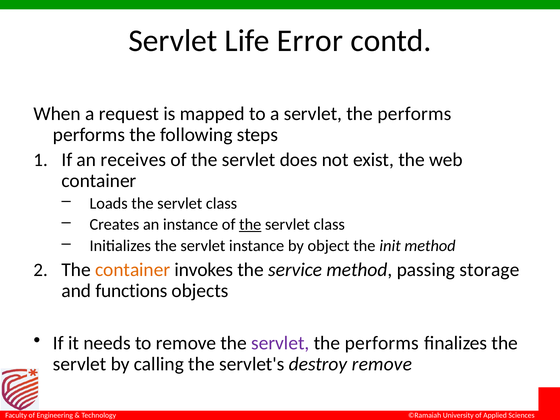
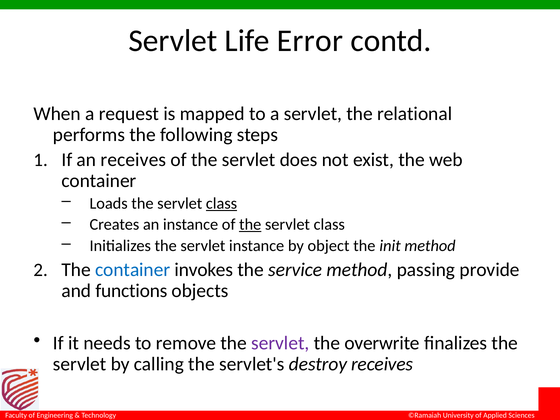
a servlet the performs: performs -> relational
class at (222, 203) underline: none -> present
container at (133, 270) colour: orange -> blue
storage: storage -> provide
performs at (382, 343): performs -> overwrite
destroy remove: remove -> receives
